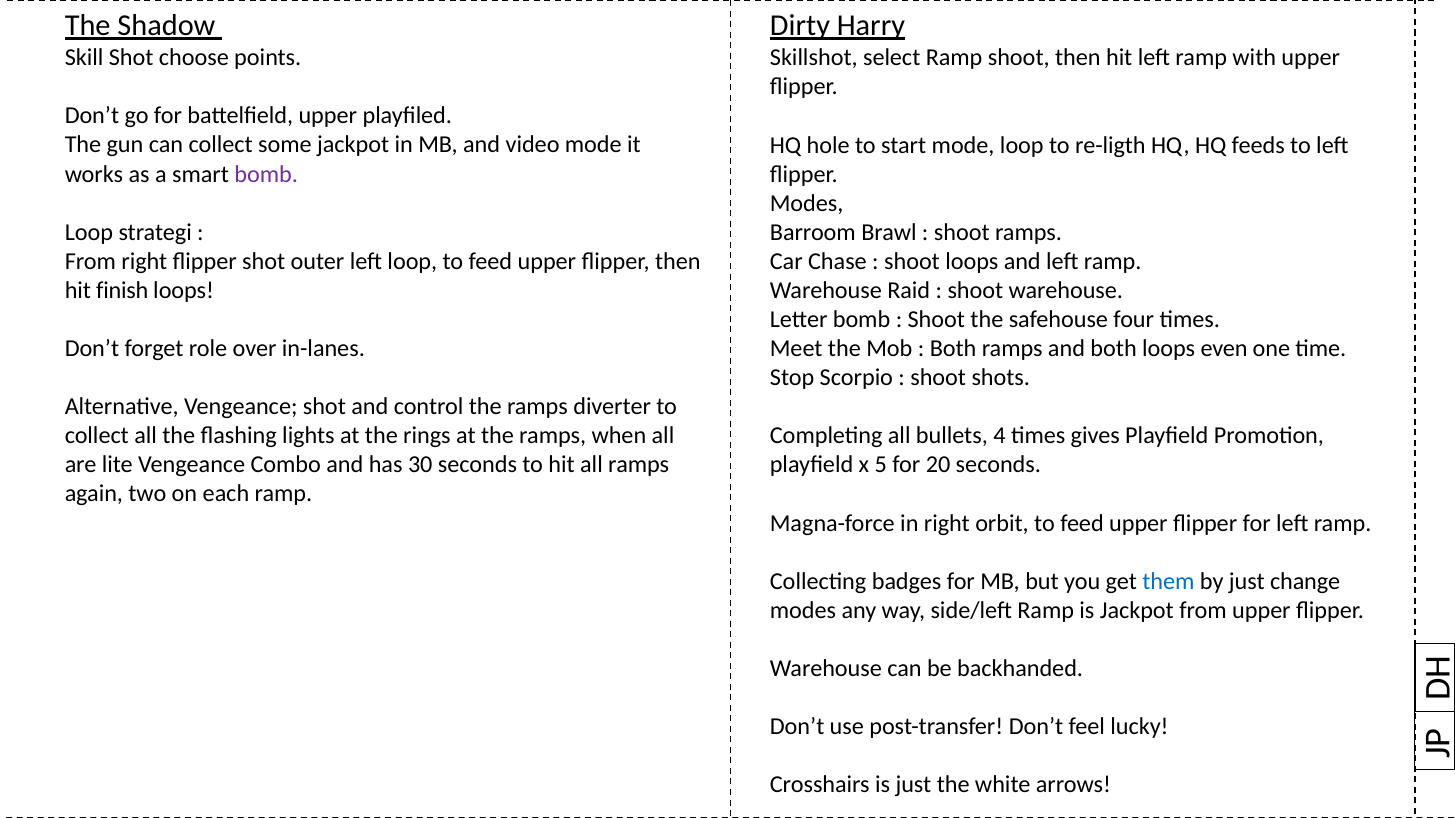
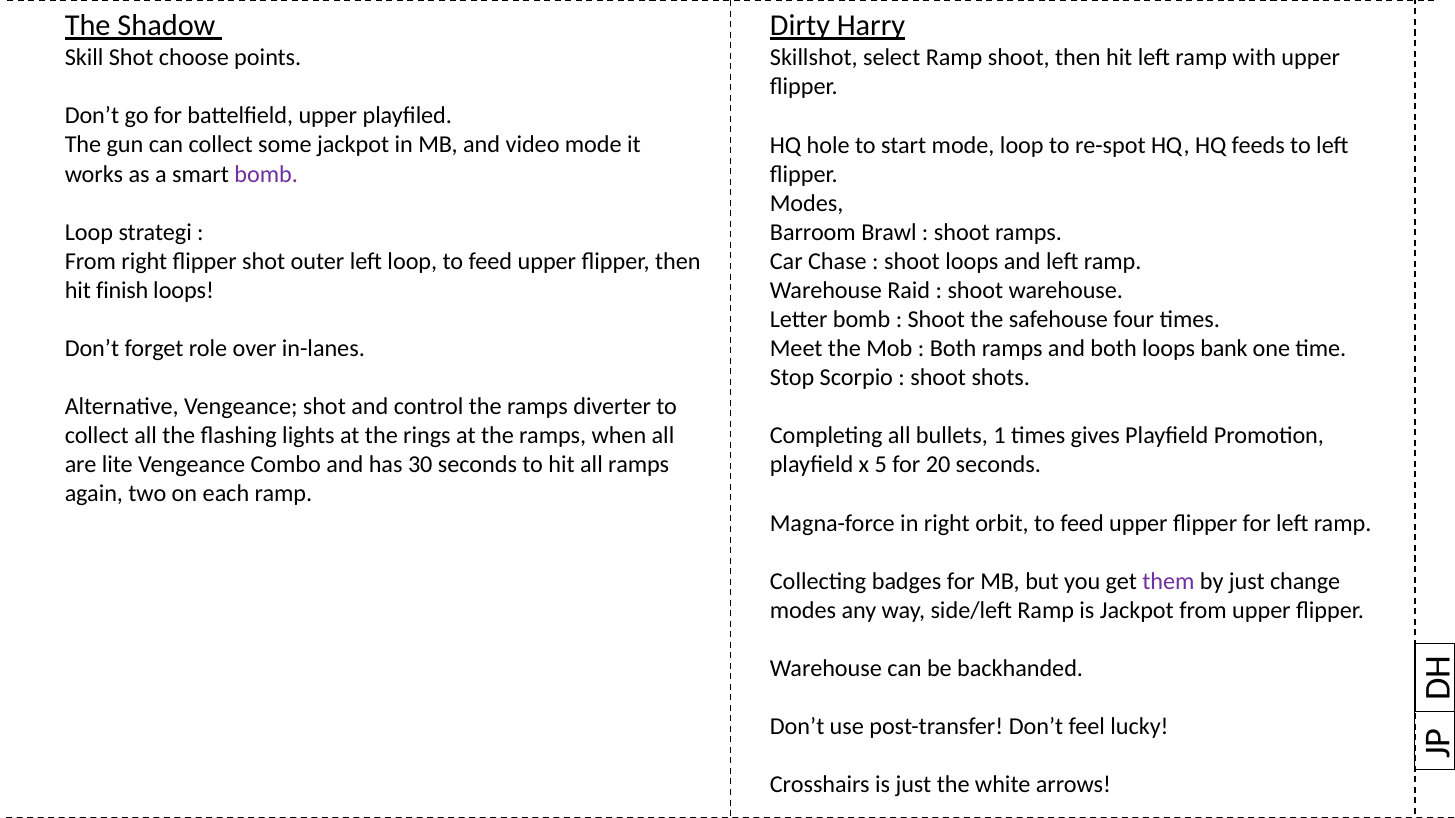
re-ligth: re-ligth -> re-spot
even: even -> bank
4: 4 -> 1
them colour: blue -> purple
